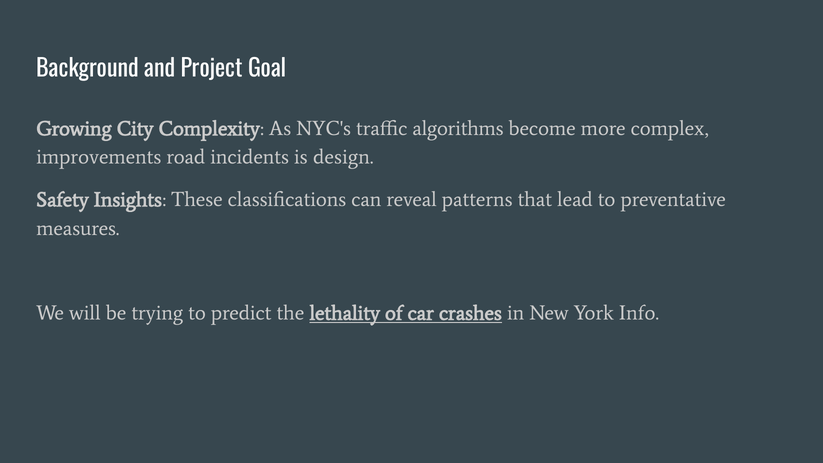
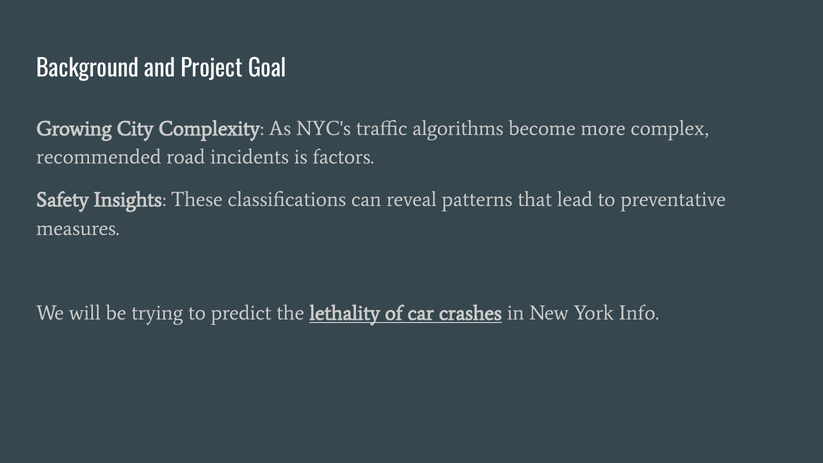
improvements: improvements -> recommended
design: design -> factors
